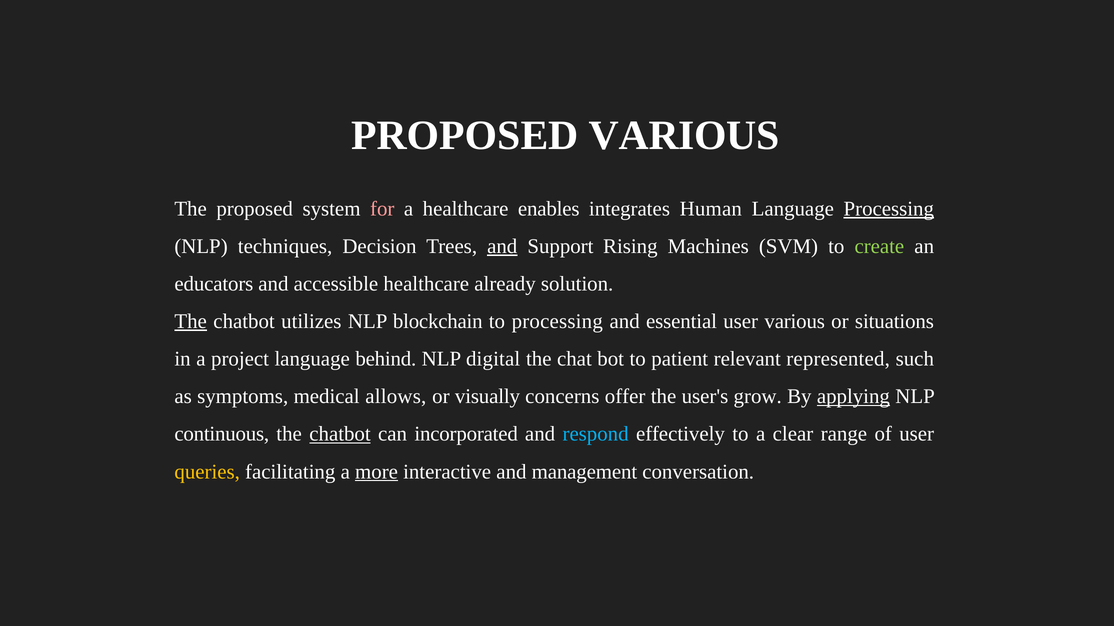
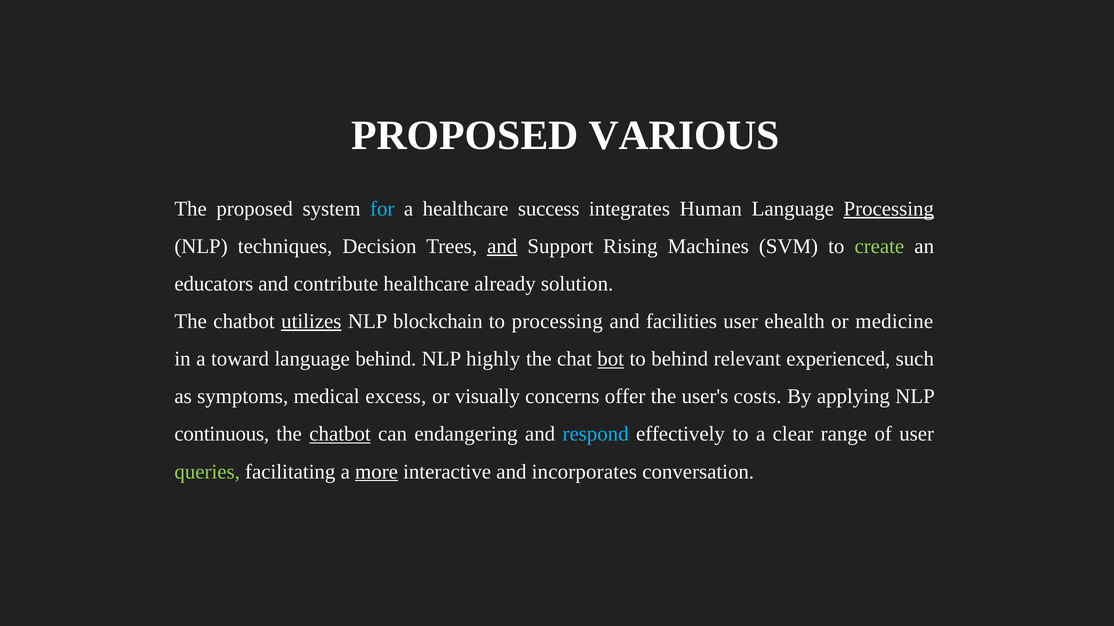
for colour: pink -> light blue
enables: enables -> success
accessible: accessible -> contribute
The at (191, 322) underline: present -> none
utilizes underline: none -> present
essential: essential -> facilities
user various: various -> ehealth
situations: situations -> medicine
project: project -> toward
digital: digital -> highly
bot underline: none -> present
to patient: patient -> behind
represented: represented -> experienced
allows: allows -> excess
grow: grow -> costs
applying underline: present -> none
incorporated: incorporated -> endangering
queries colour: yellow -> light green
management: management -> incorporates
